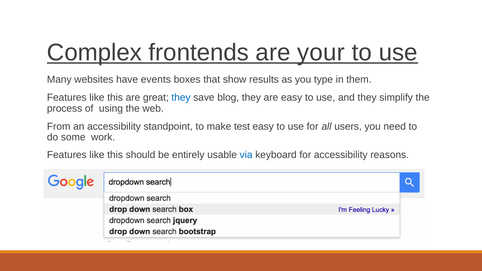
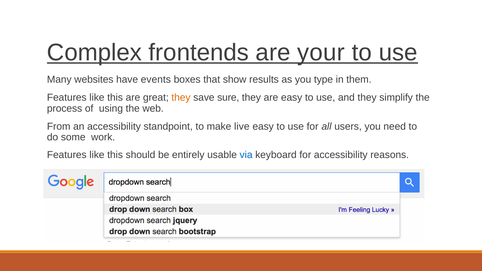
they at (181, 98) colour: blue -> orange
blog: blog -> sure
test: test -> live
